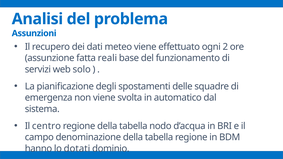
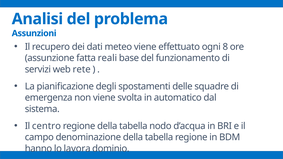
2: 2 -> 8
solo: solo -> rete
dotati: dotati -> lavora
